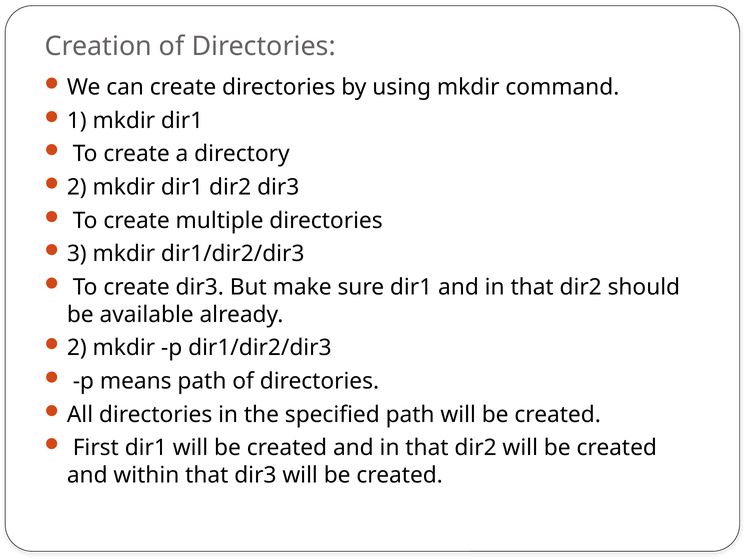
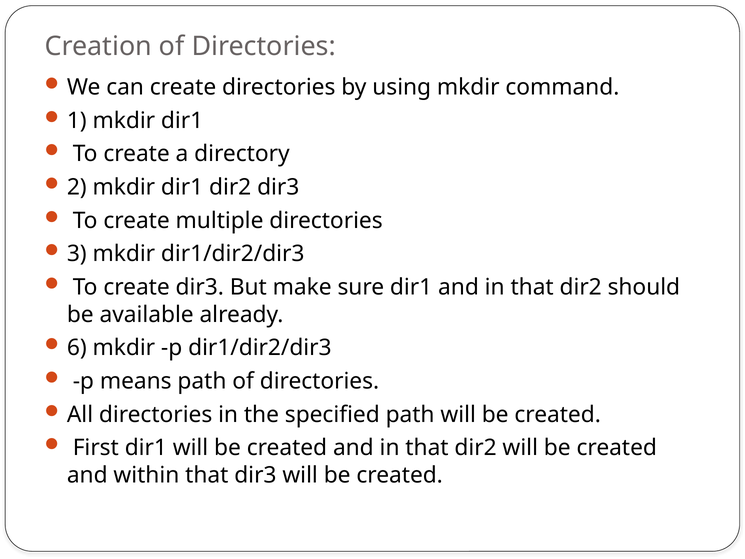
2 at (77, 348): 2 -> 6
